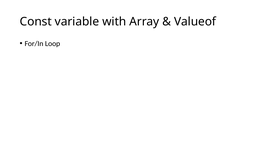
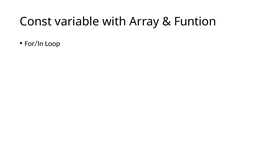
Valueof: Valueof -> Funtion
